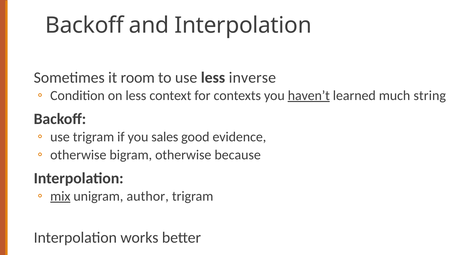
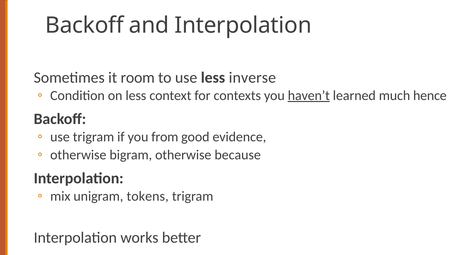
string: string -> hence
sales: sales -> from
mix underline: present -> none
author: author -> tokens
